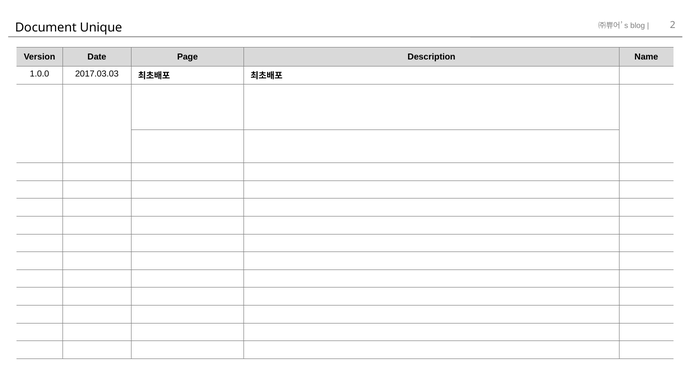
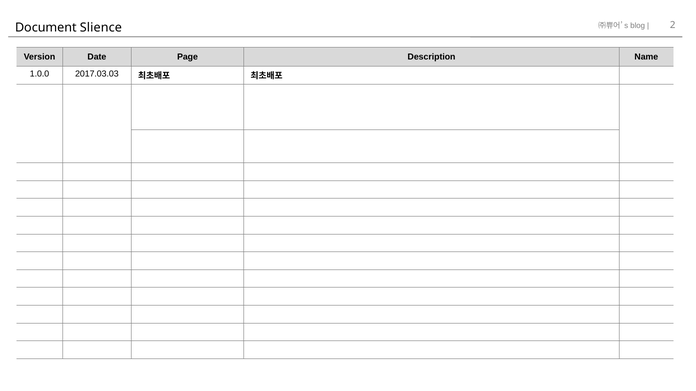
Unique: Unique -> Slience
